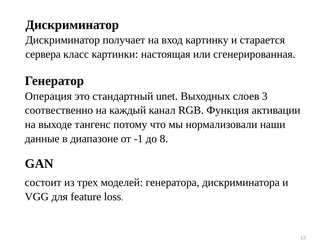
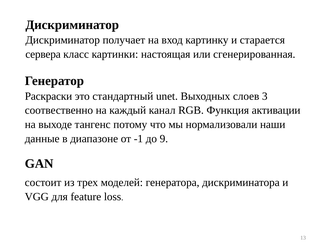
Операция: Операция -> Раскраски
8: 8 -> 9
